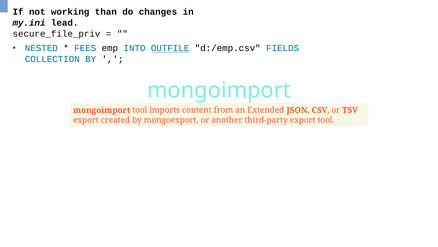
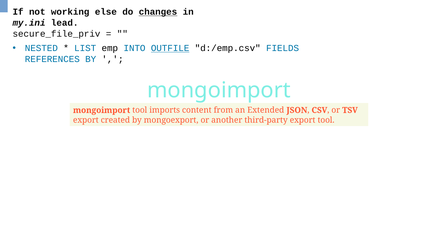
than: than -> else
changes underline: none -> present
FEES: FEES -> LIST
COLLECTION: COLLECTION -> REFERENCES
